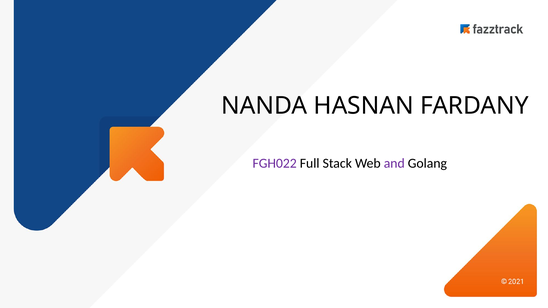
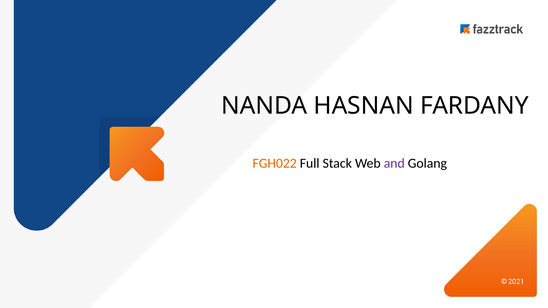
FGH022 colour: purple -> orange
